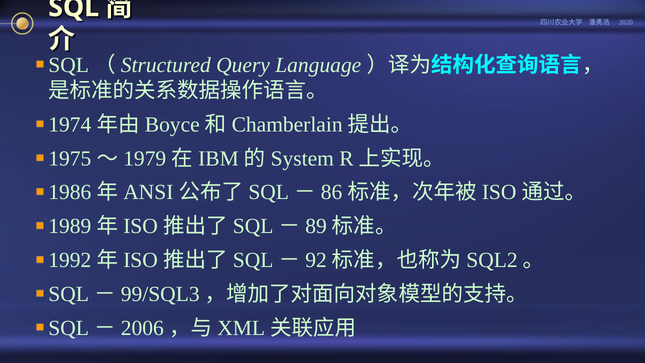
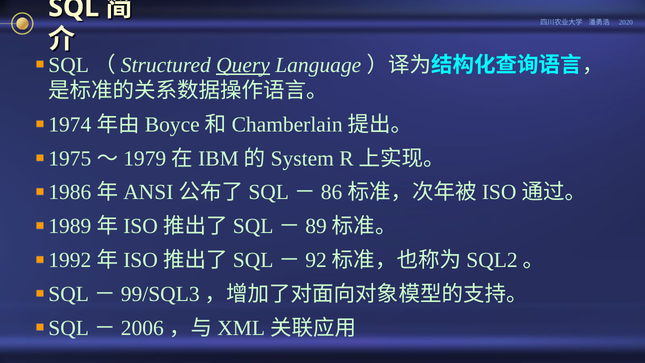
Query underline: none -> present
